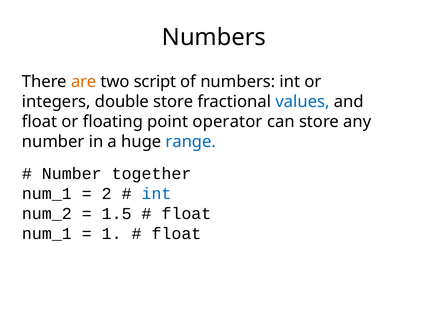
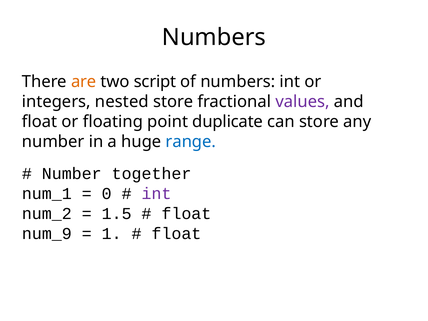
double: double -> nested
values colour: blue -> purple
operator: operator -> duplicate
2: 2 -> 0
int at (156, 194) colour: blue -> purple
num_1 at (47, 234): num_1 -> num_9
